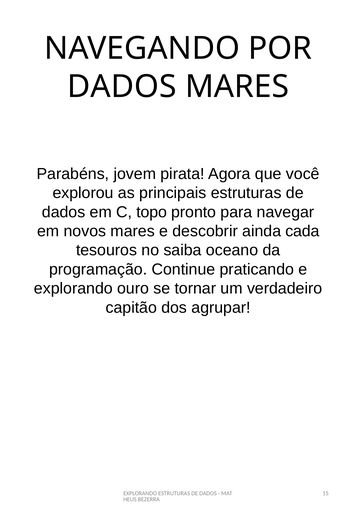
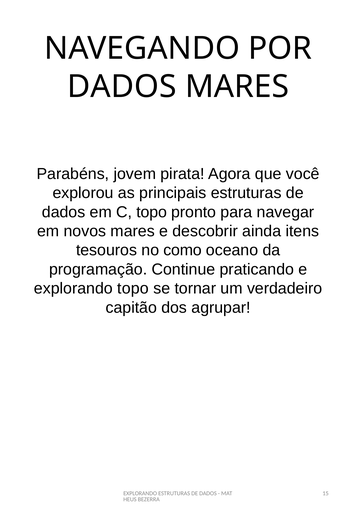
cada: cada -> itens
saiba: saiba -> como
explorando ouro: ouro -> topo
